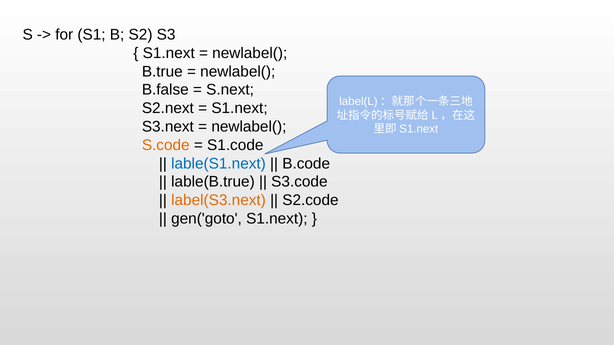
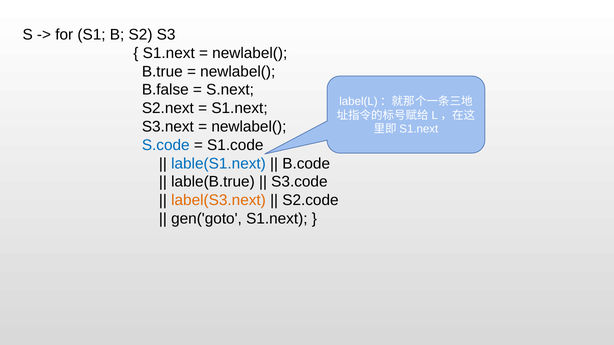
S.code colour: orange -> blue
